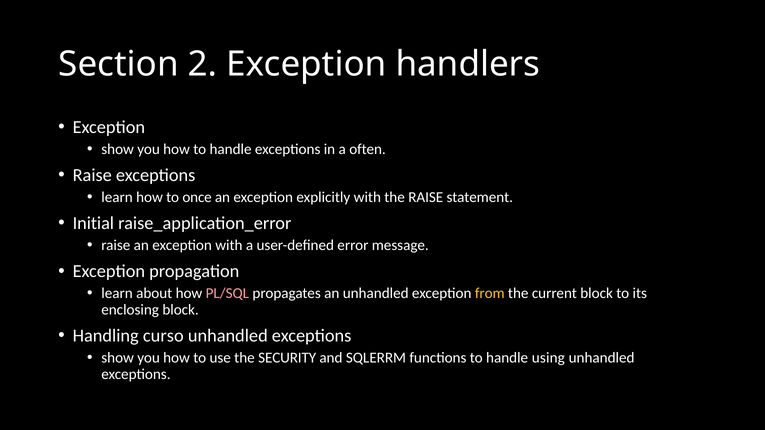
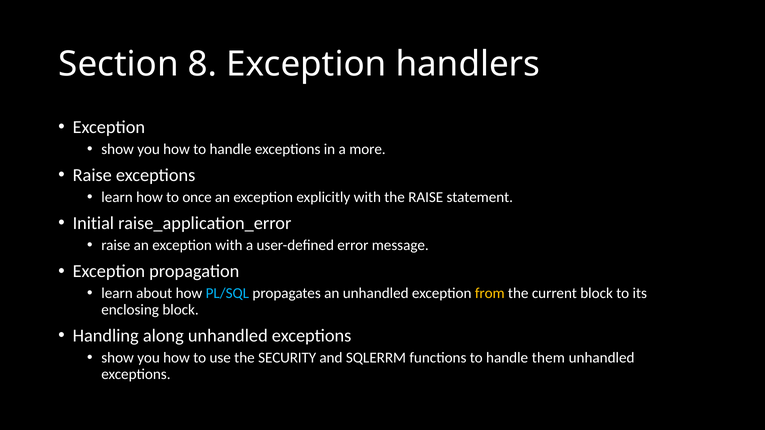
2: 2 -> 8
often: often -> more
PL/SQL colour: pink -> light blue
curso: curso -> along
using: using -> them
